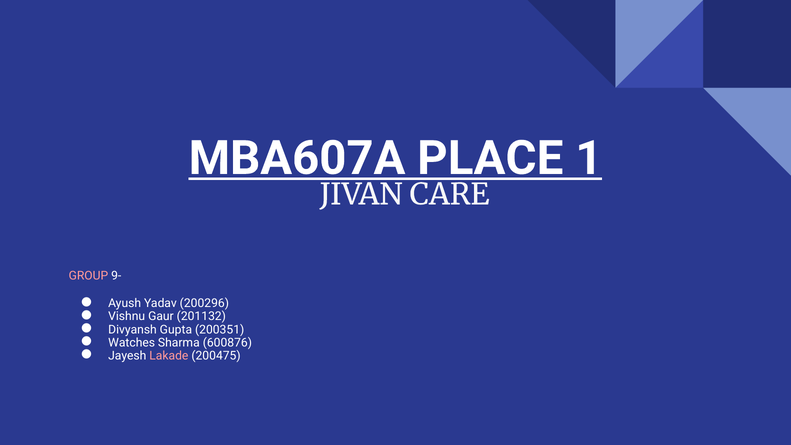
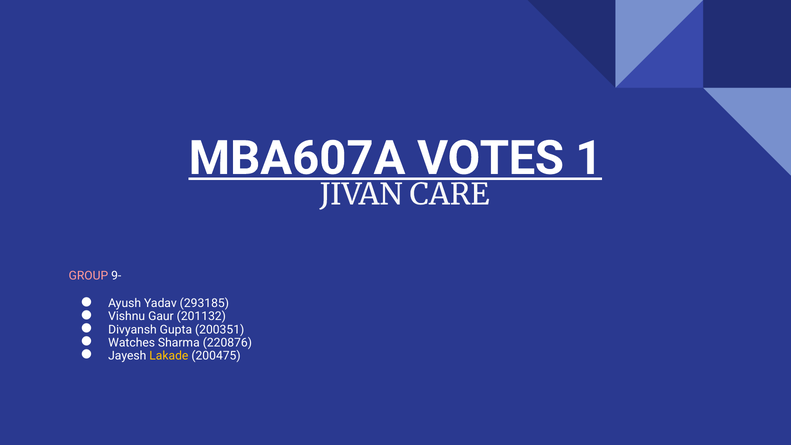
PLACE: PLACE -> VOTES
200296: 200296 -> 293185
600876: 600876 -> 220876
Lakade colour: pink -> yellow
